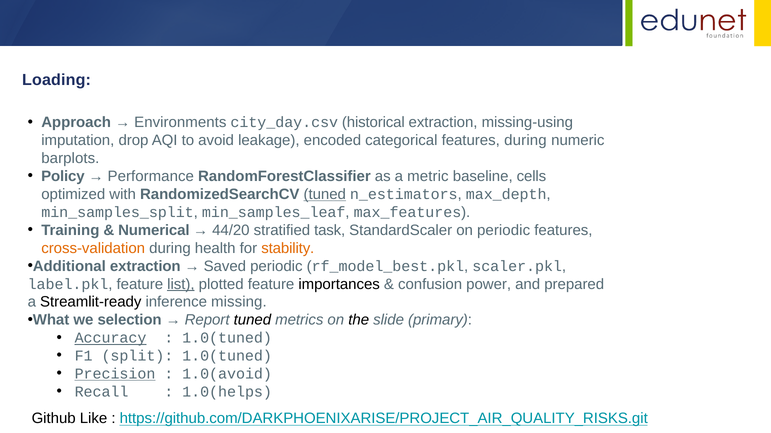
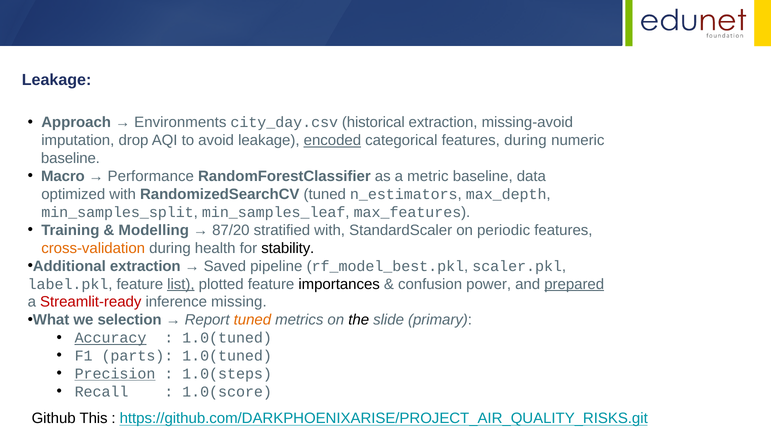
Loading at (57, 80): Loading -> Leakage
missing-using: missing-using -> missing-avoid
encoded underline: none -> present
barplots at (70, 159): barplots -> baseline
Policy: Policy -> Macro
cells: cells -> data
tuned at (325, 195) underline: present -> none
Numerical: Numerical -> Modelling
44/20: 44/20 -> 87/20
stratified task: task -> with
stability colour: orange -> black
Saved periodic: periodic -> pipeline
prepared underline: none -> present
Streamlit-ready colour: black -> red
tuned at (252, 320) colour: black -> orange
split: split -> parts
1.0(avoid: 1.0(avoid -> 1.0(steps
1.0(helps: 1.0(helps -> 1.0(score
Like: Like -> This
